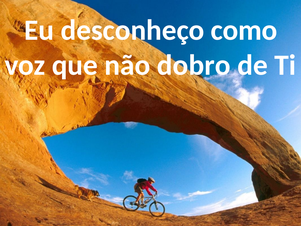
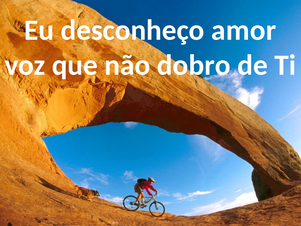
como: como -> amor
